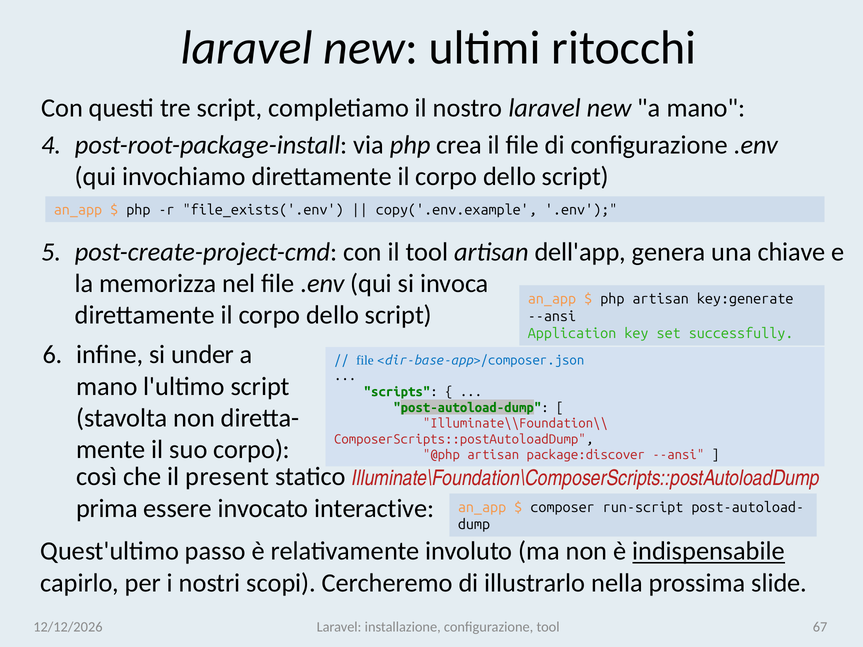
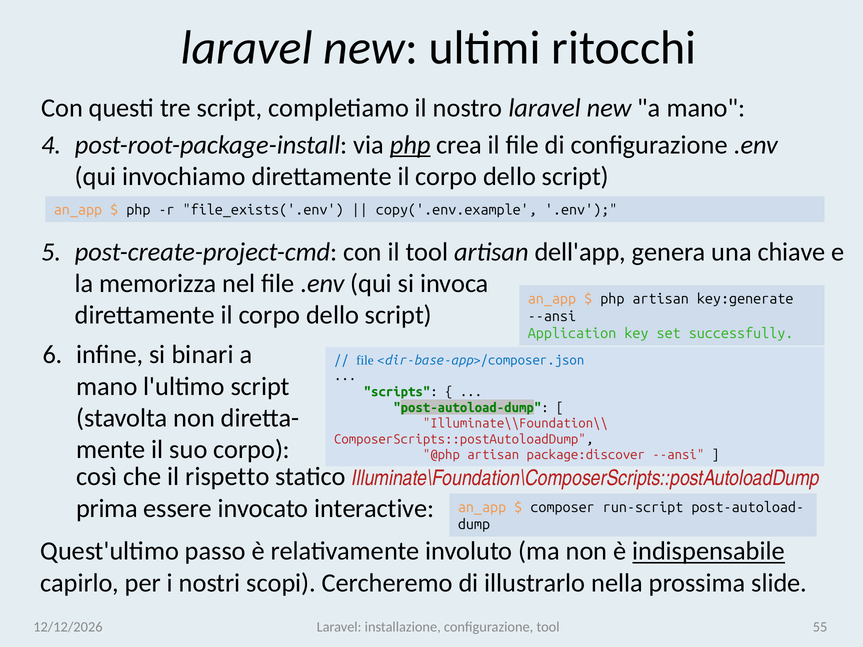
php at (410, 145) underline: none -> present
under: under -> binari
present: present -> rispetto
67: 67 -> 55
